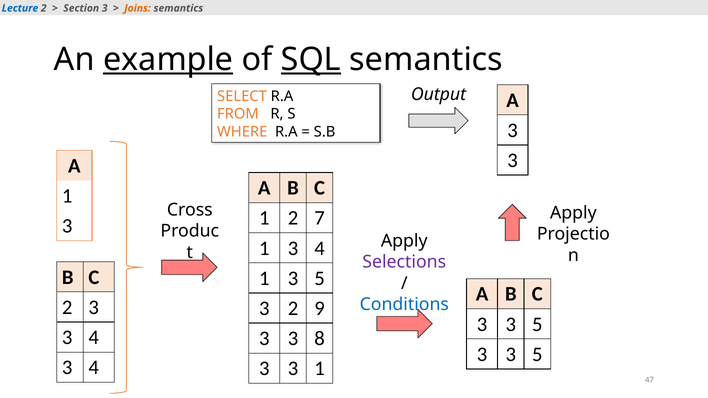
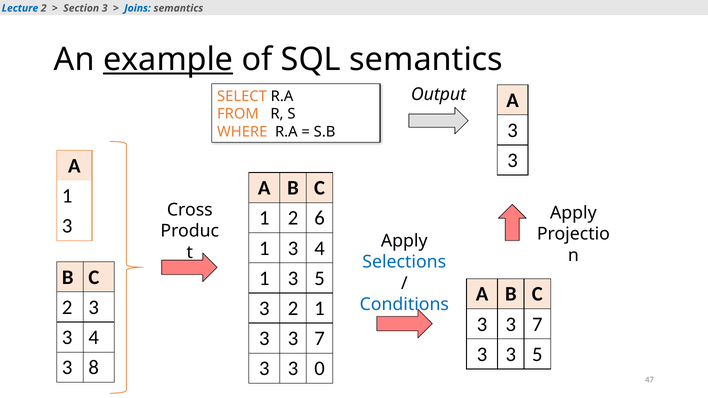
Joins colour: orange -> blue
SQL underline: present -> none
7: 7 -> 6
Selections colour: purple -> blue
2 9: 9 -> 1
5 at (537, 324): 5 -> 7
8 at (320, 339): 8 -> 7
4 at (94, 368): 4 -> 8
3 1: 1 -> 0
